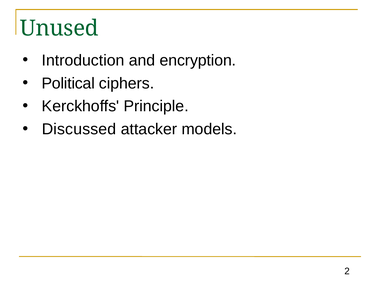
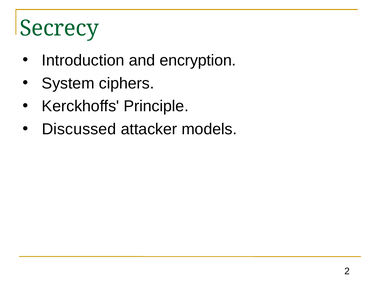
Unused: Unused -> Secrecy
Political: Political -> System
